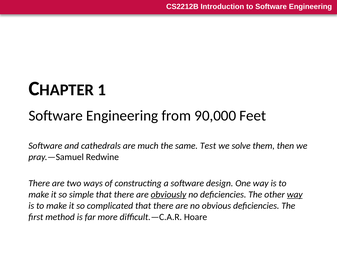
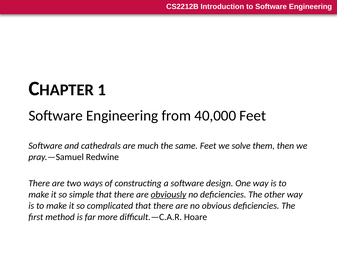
90,000: 90,000 -> 40,000
same Test: Test -> Feet
way at (295, 194) underline: present -> none
